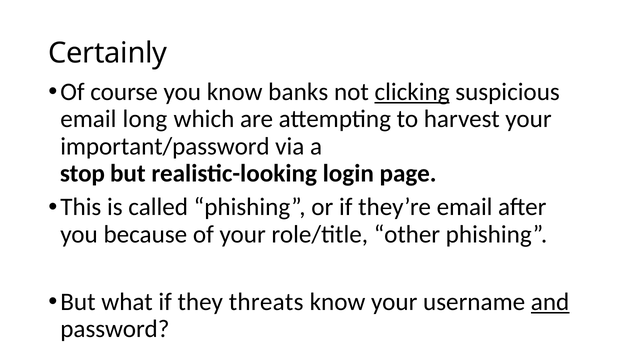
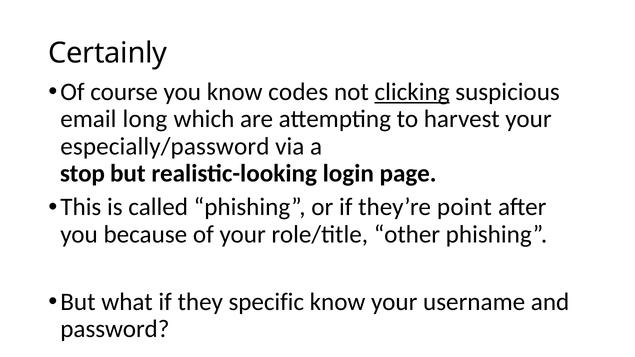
banks: banks -> codes
important/password: important/password -> especially/password
they’re email: email -> point
threats: threats -> specific
and underline: present -> none
